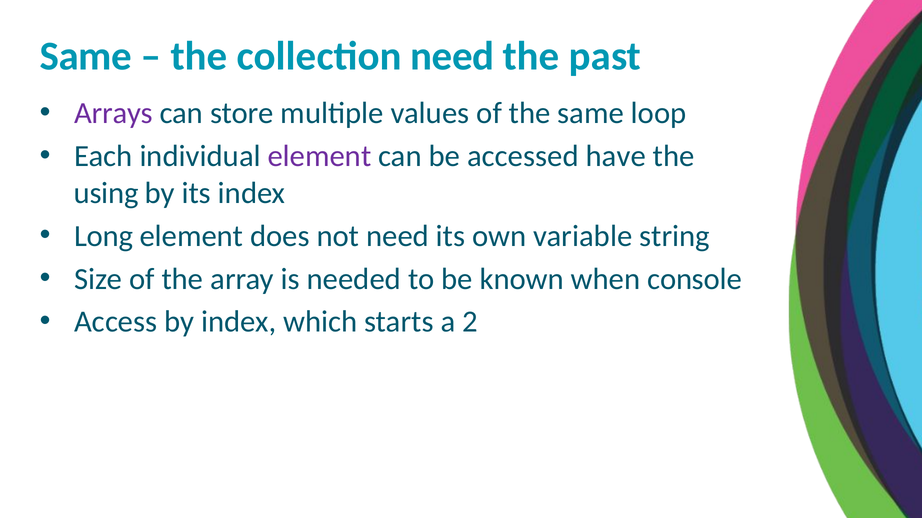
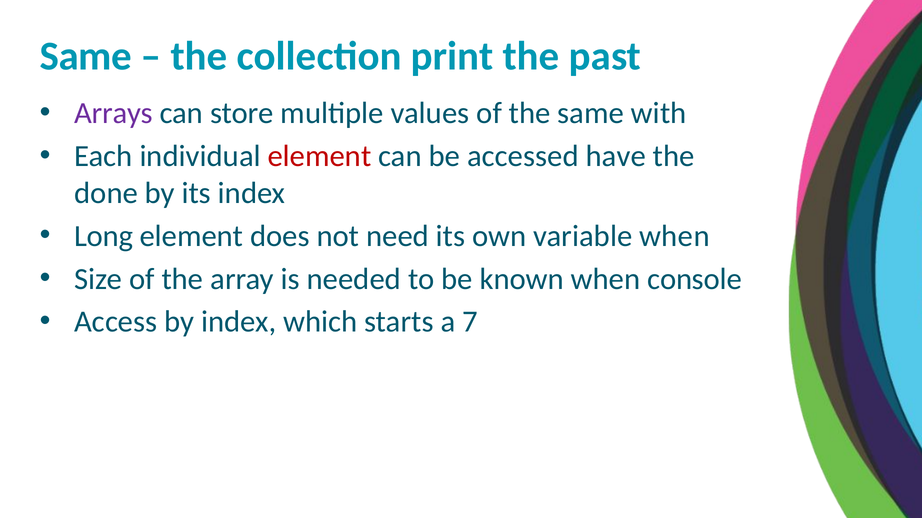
collection need: need -> print
loop: loop -> with
element at (320, 156) colour: purple -> red
using: using -> done
variable string: string -> when
2: 2 -> 7
